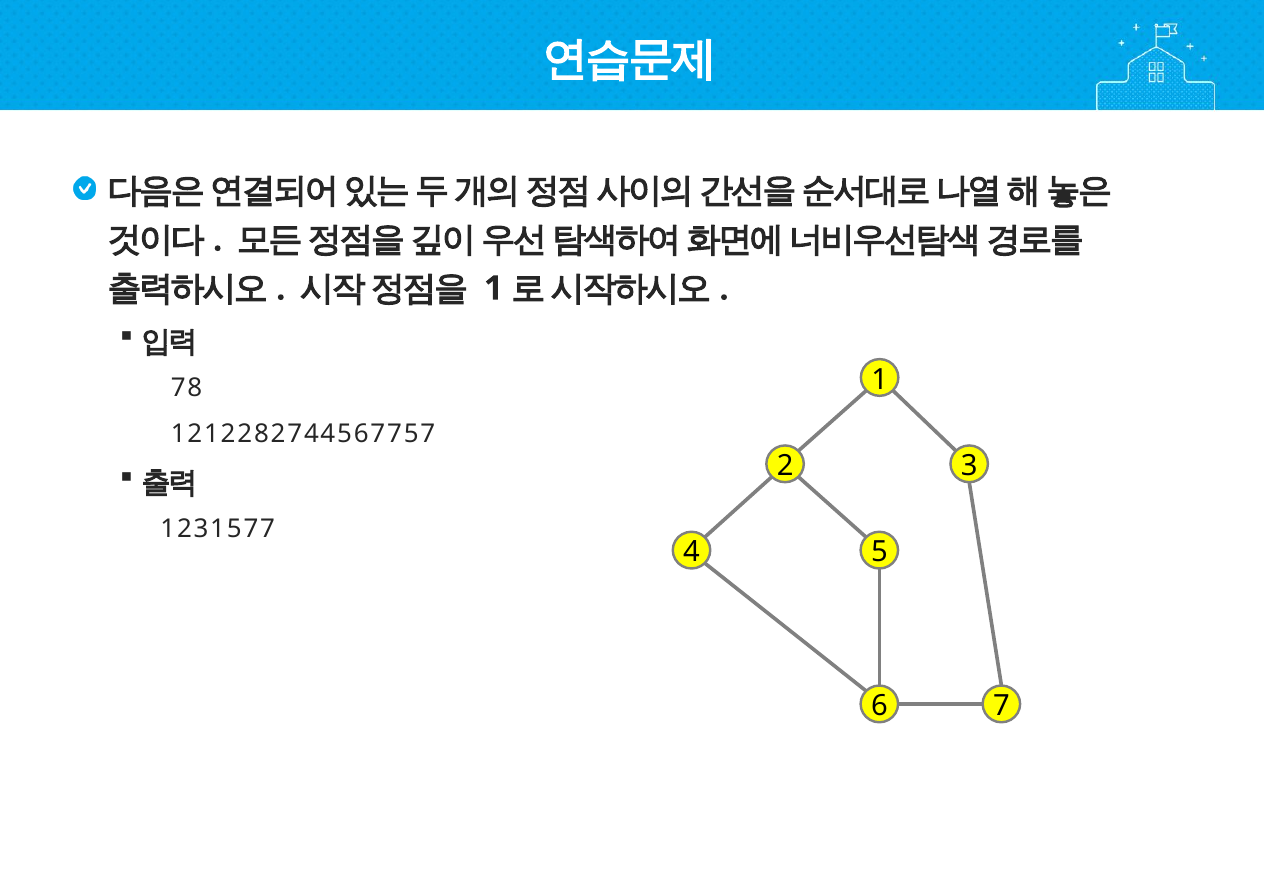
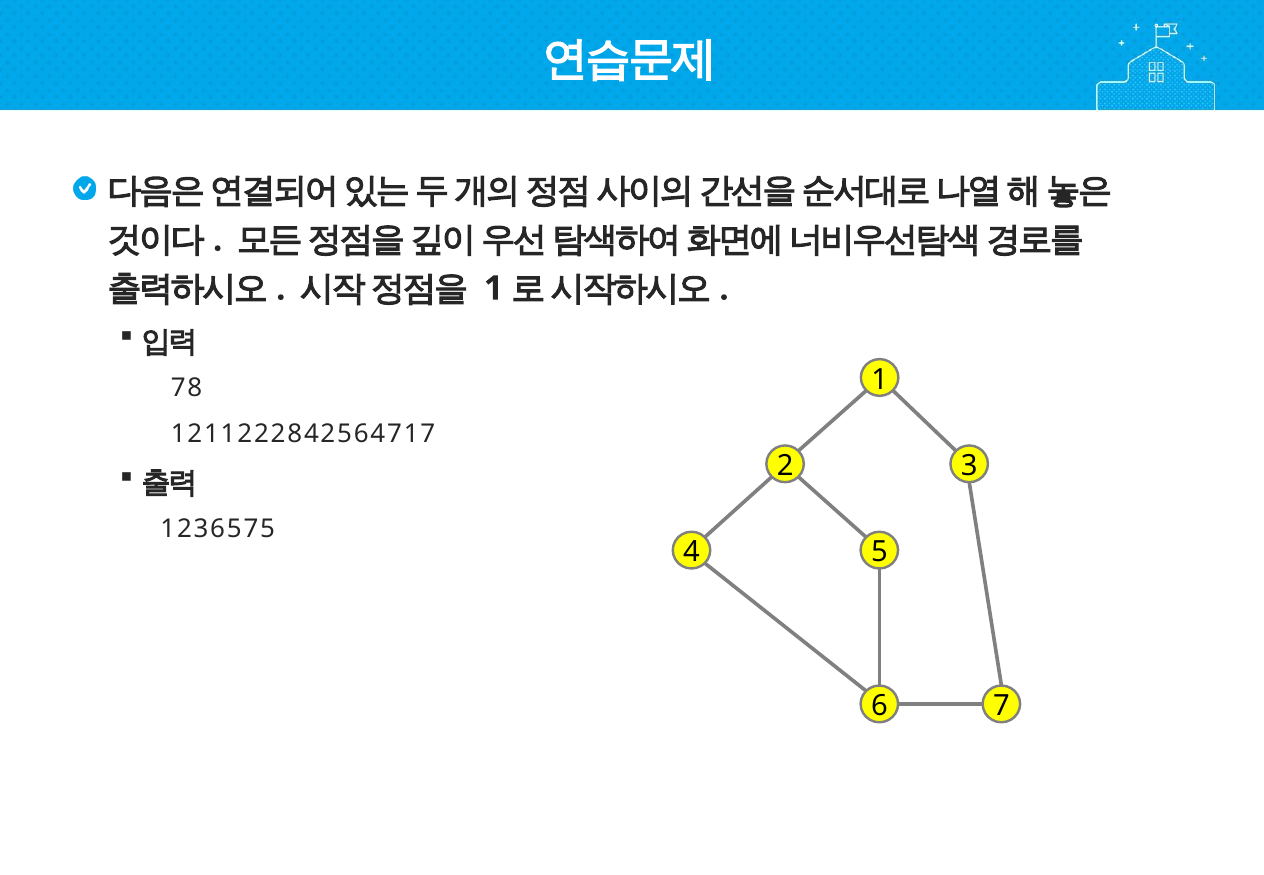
2 1 2: 2 -> 1
8 at (261, 434): 8 -> 2
2 7: 7 -> 8
4 4: 4 -> 2
6 7: 7 -> 4
7 5: 5 -> 1
3 1: 1 -> 6
5 7 7: 7 -> 5
